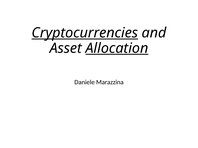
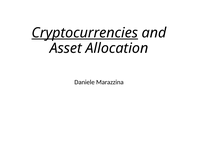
Allocation underline: present -> none
